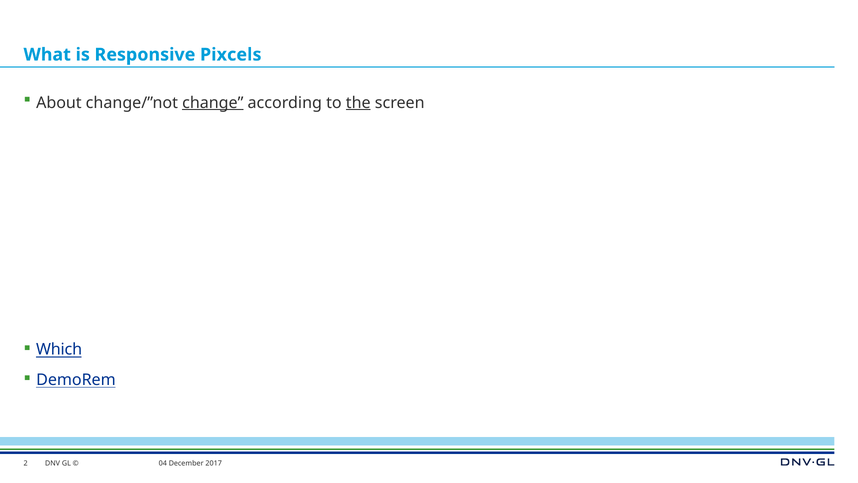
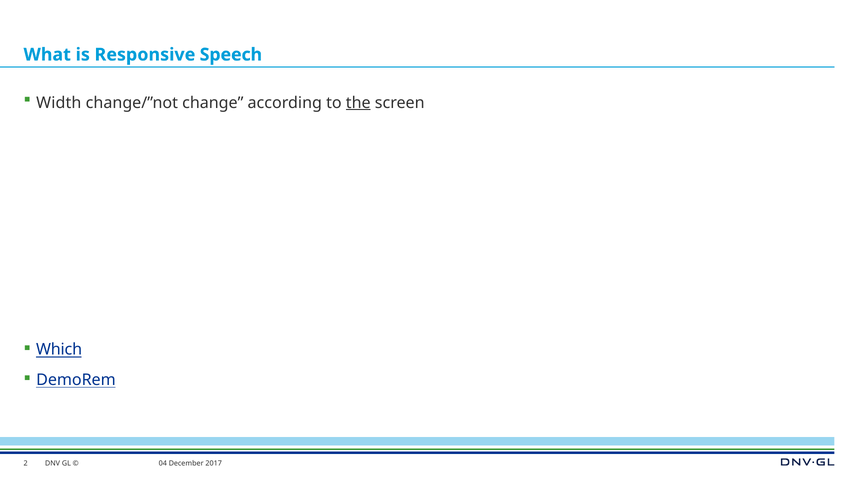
Pixcels: Pixcels -> Speech
About: About -> Width
change underline: present -> none
